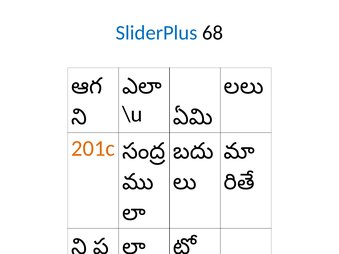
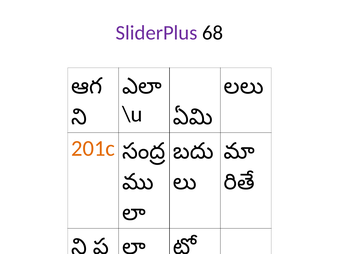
SliderPlus colour: blue -> purple
